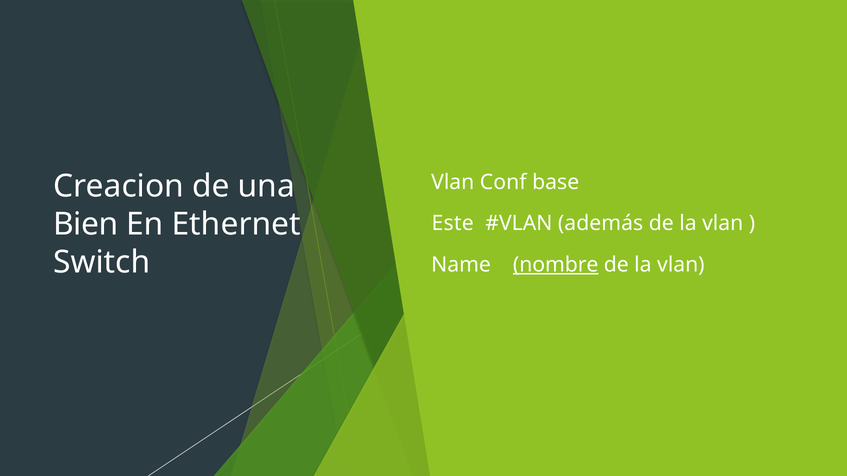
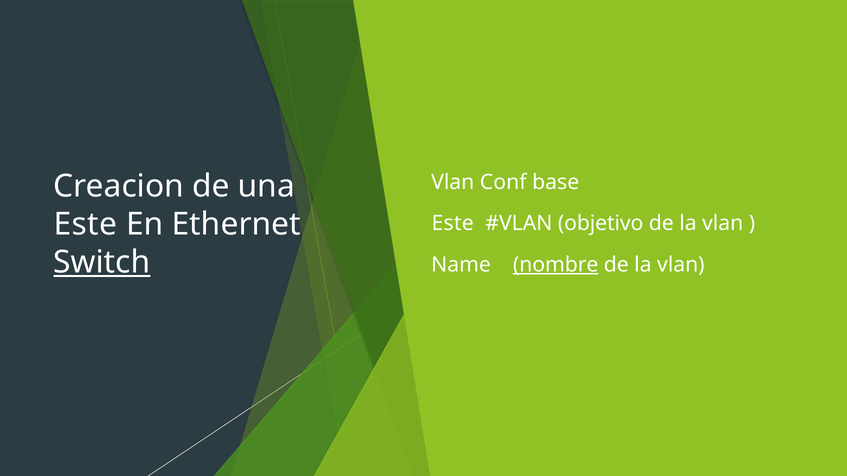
Bien at (86, 224): Bien -> Este
además: además -> objetivo
Switch underline: none -> present
